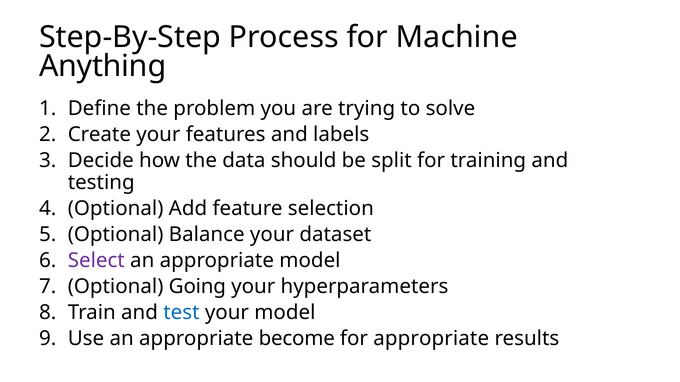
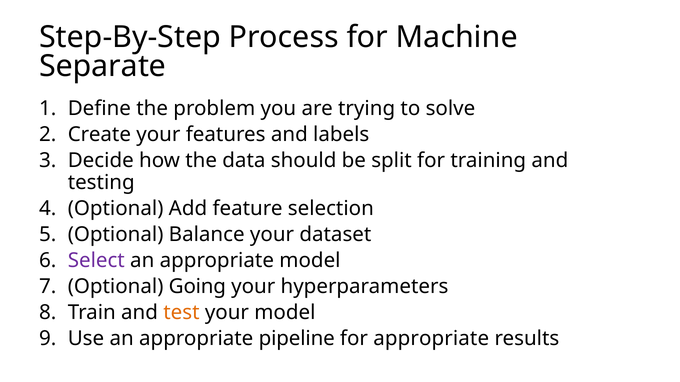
Anything: Anything -> Separate
test colour: blue -> orange
become: become -> pipeline
